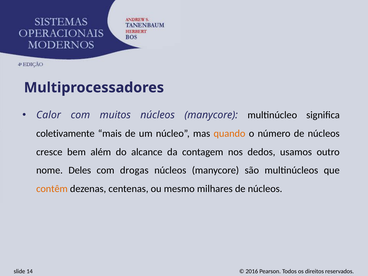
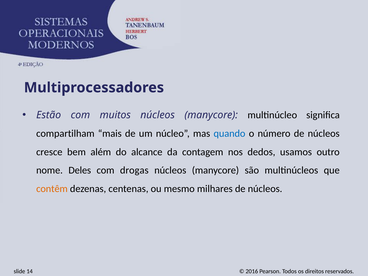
Calor: Calor -> Estão
coletivamente: coletivamente -> compartilham
quando colour: orange -> blue
